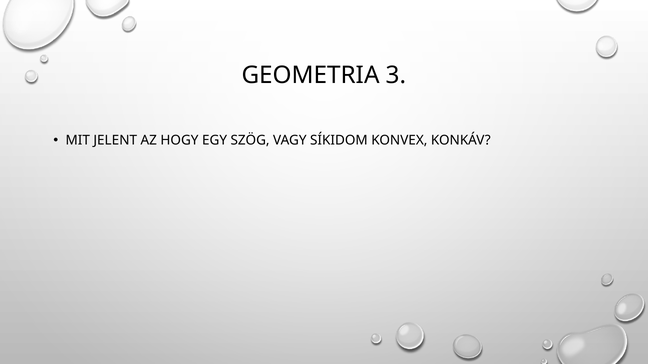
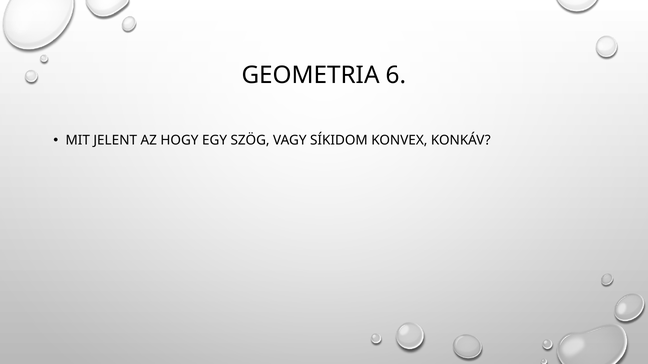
3: 3 -> 6
